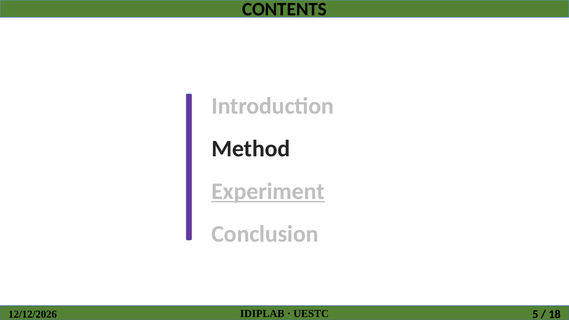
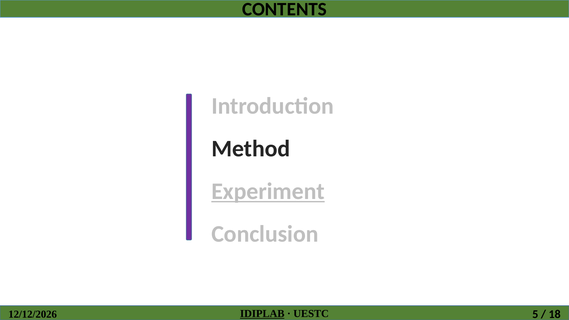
IDIPLAB underline: none -> present
